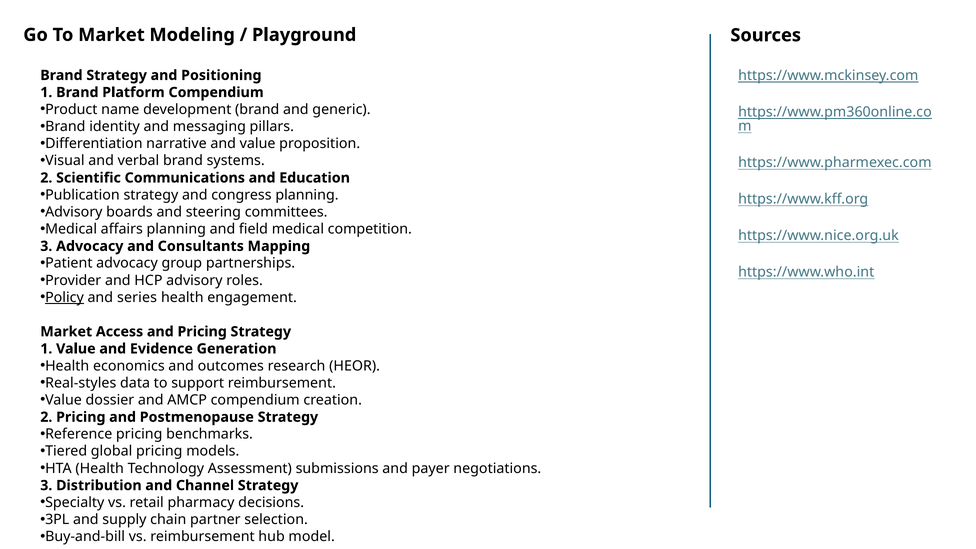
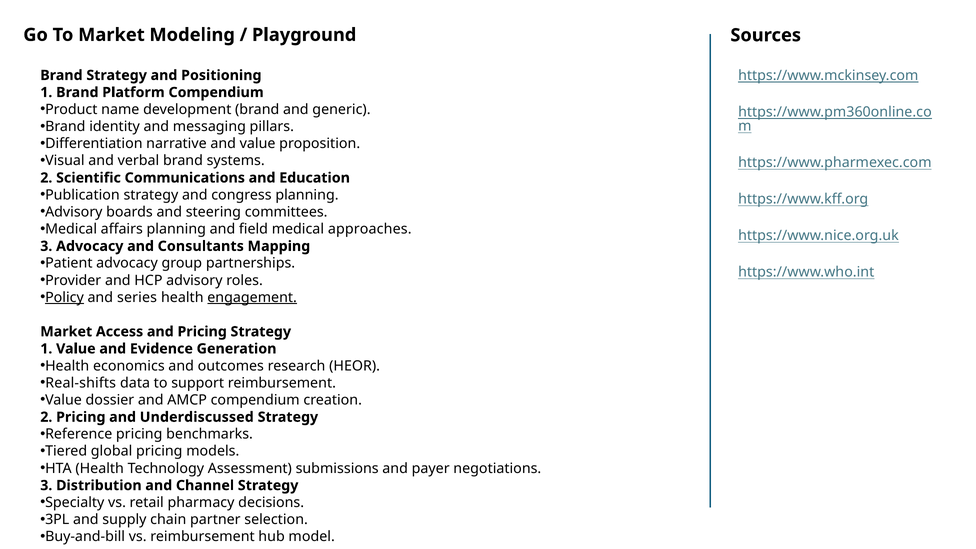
competition: competition -> approaches
engagement underline: none -> present
Real-styles: Real-styles -> Real-shifts
Postmenopause: Postmenopause -> Underdiscussed
